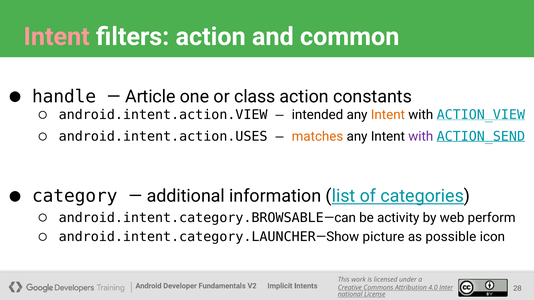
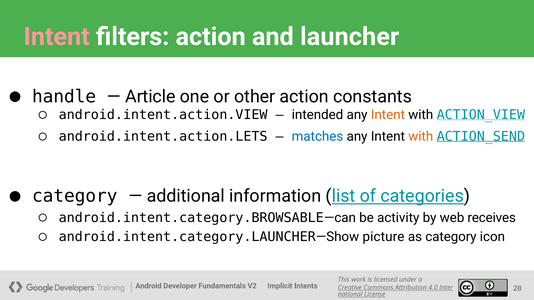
common: common -> launcher
class: class -> other
android.intent.action.USES: android.intent.action.USES -> android.intent.action.LETS
matches colour: orange -> blue
with at (421, 137) colour: purple -> orange
perform: perform -> receives
as possible: possible -> category
